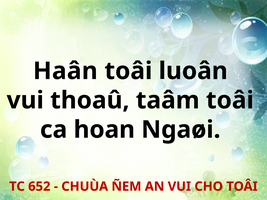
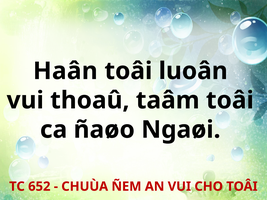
hoan: hoan -> ñaøo
